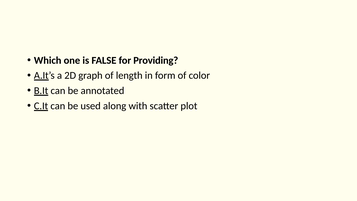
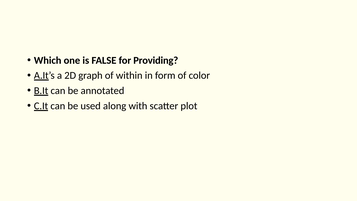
length: length -> within
